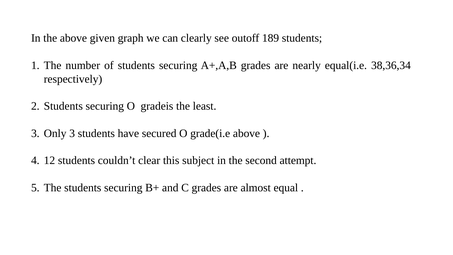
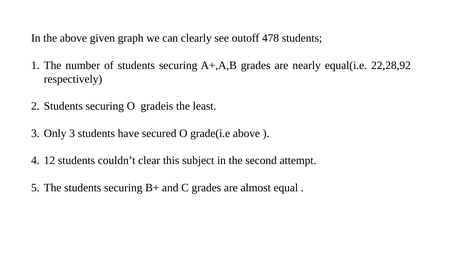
189: 189 -> 478
38,36,34: 38,36,34 -> 22,28,92
